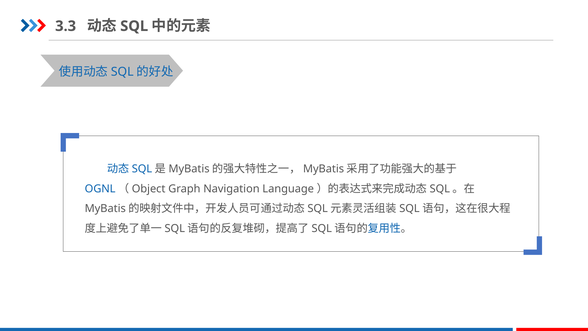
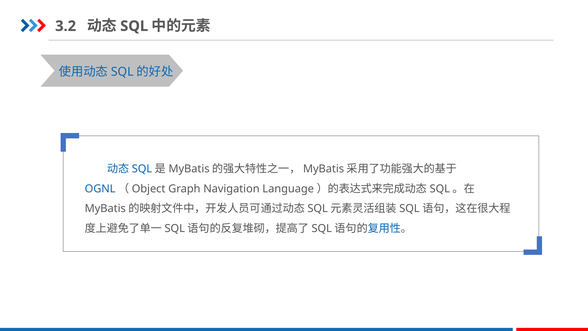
3.3: 3.3 -> 3.2
